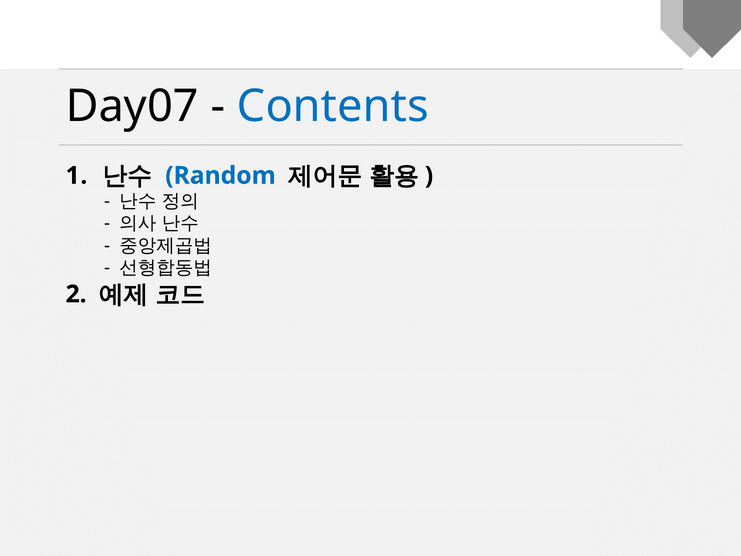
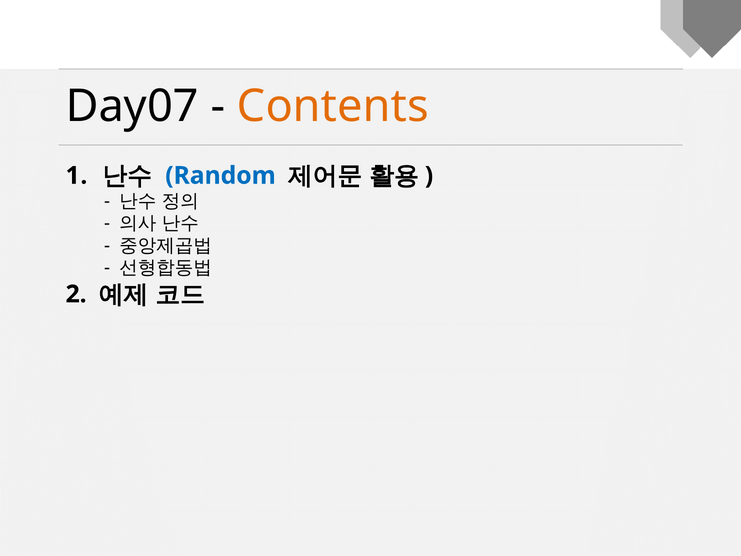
Contents colour: blue -> orange
